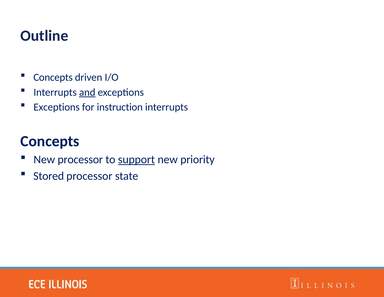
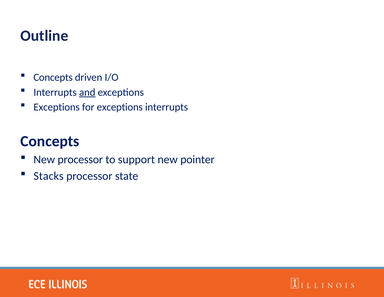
for instruction: instruction -> exceptions
support underline: present -> none
priority: priority -> pointer
Stored: Stored -> Stacks
